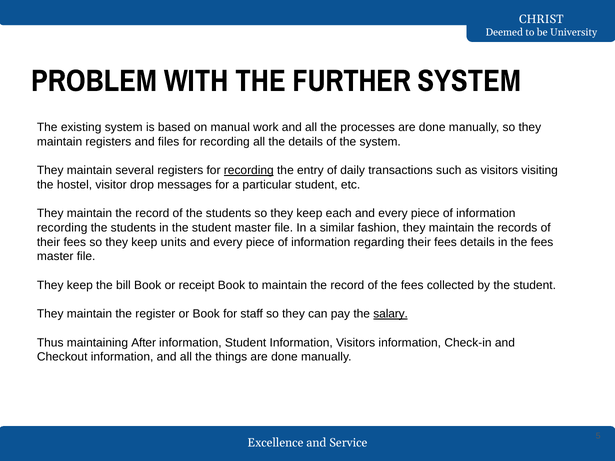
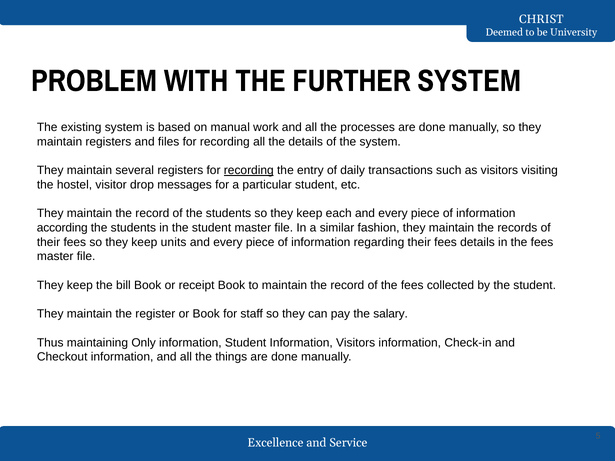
recording at (62, 228): recording -> according
salary underline: present -> none
After: After -> Only
